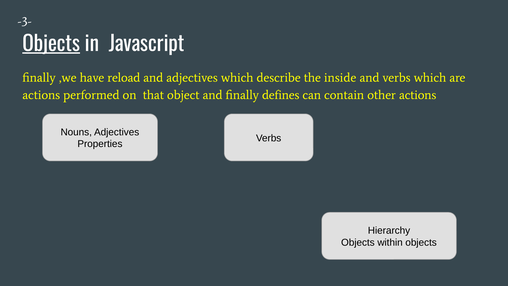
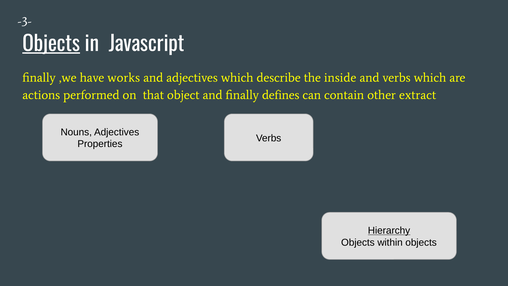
reload: reload -> works
other actions: actions -> extract
Hierarchy underline: none -> present
